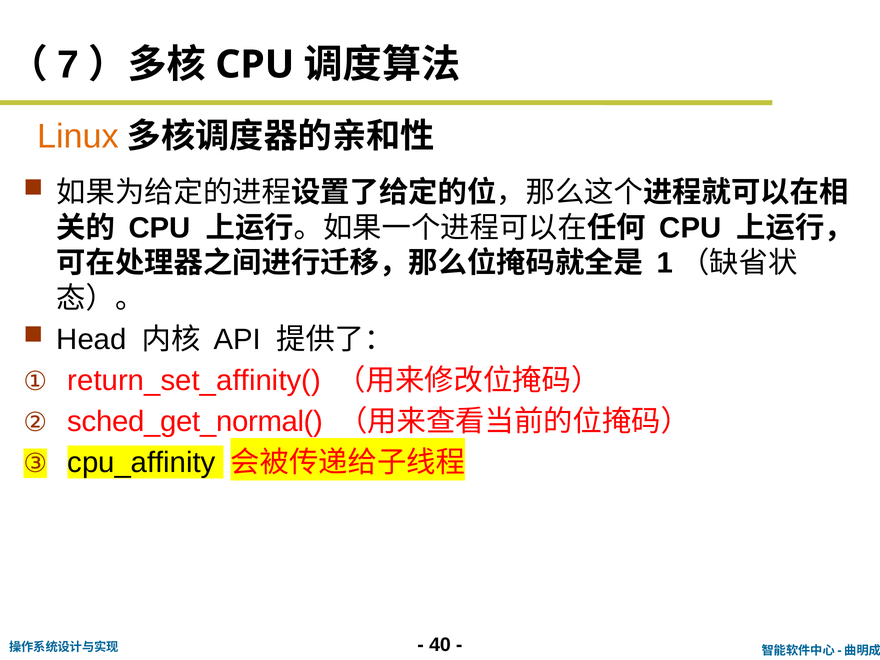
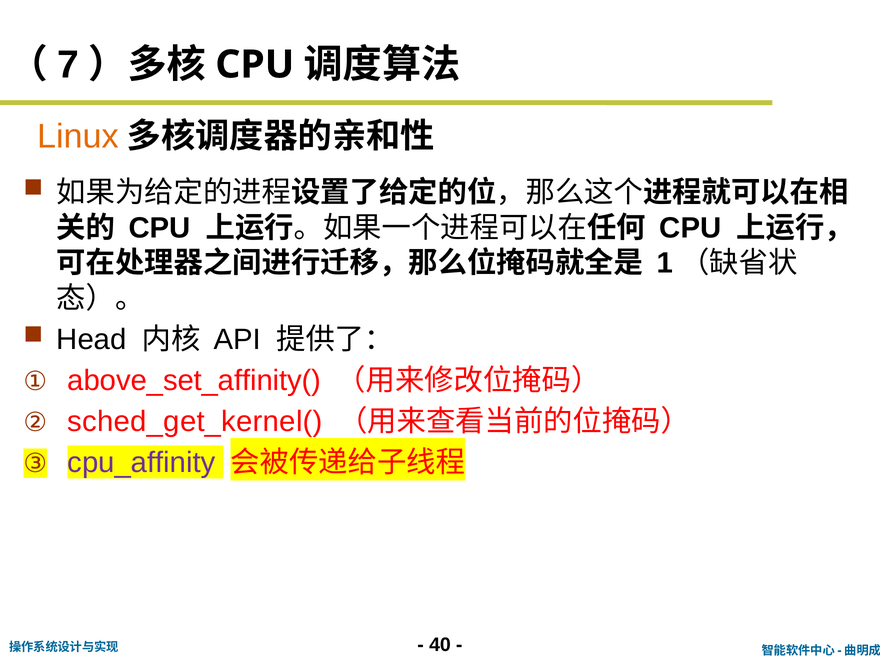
return_set_affinity(: return_set_affinity( -> above_set_affinity(
sched_get_normal(: sched_get_normal( -> sched_get_kernel(
cpu_affinity colour: black -> purple
